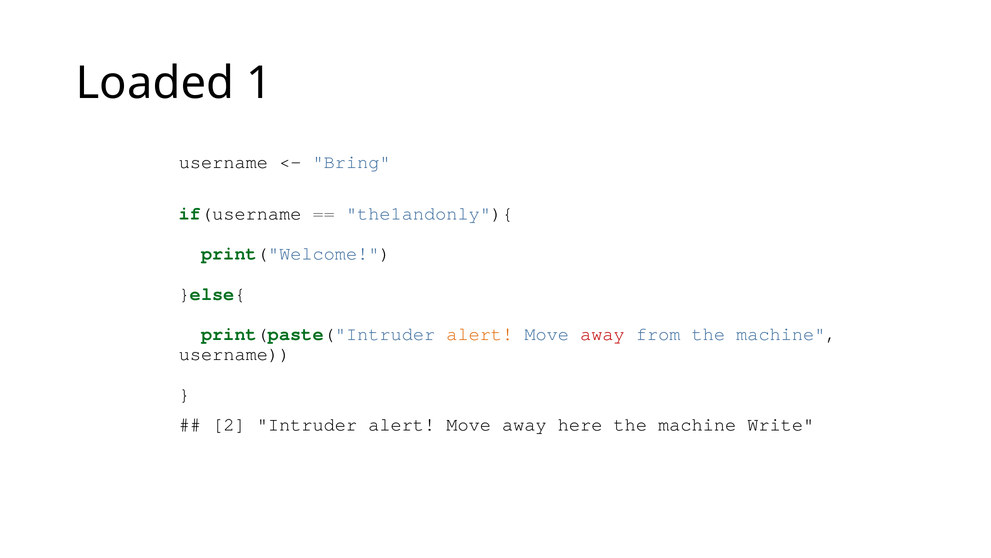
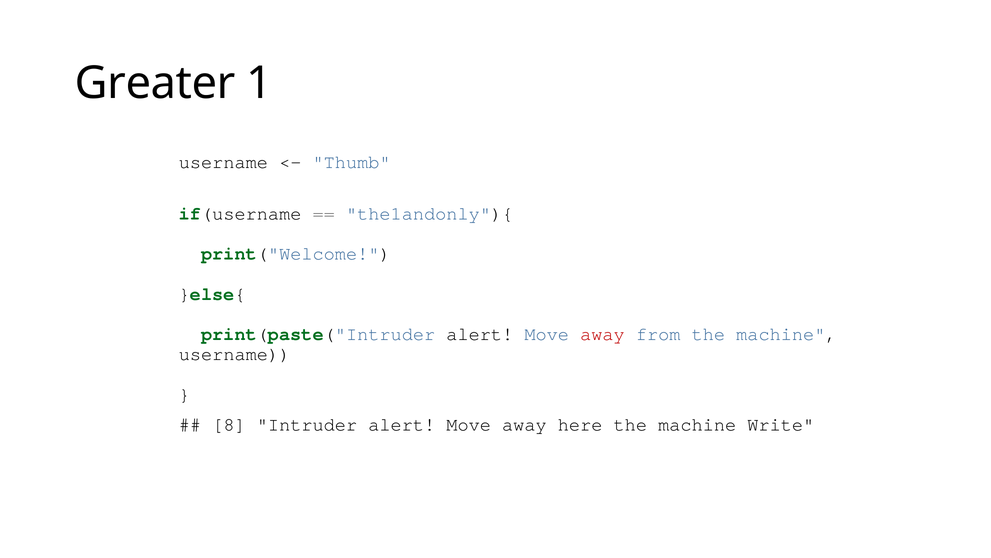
Loaded: Loaded -> Greater
Bring: Bring -> Thumb
alert at (480, 334) colour: orange -> black
2: 2 -> 8
